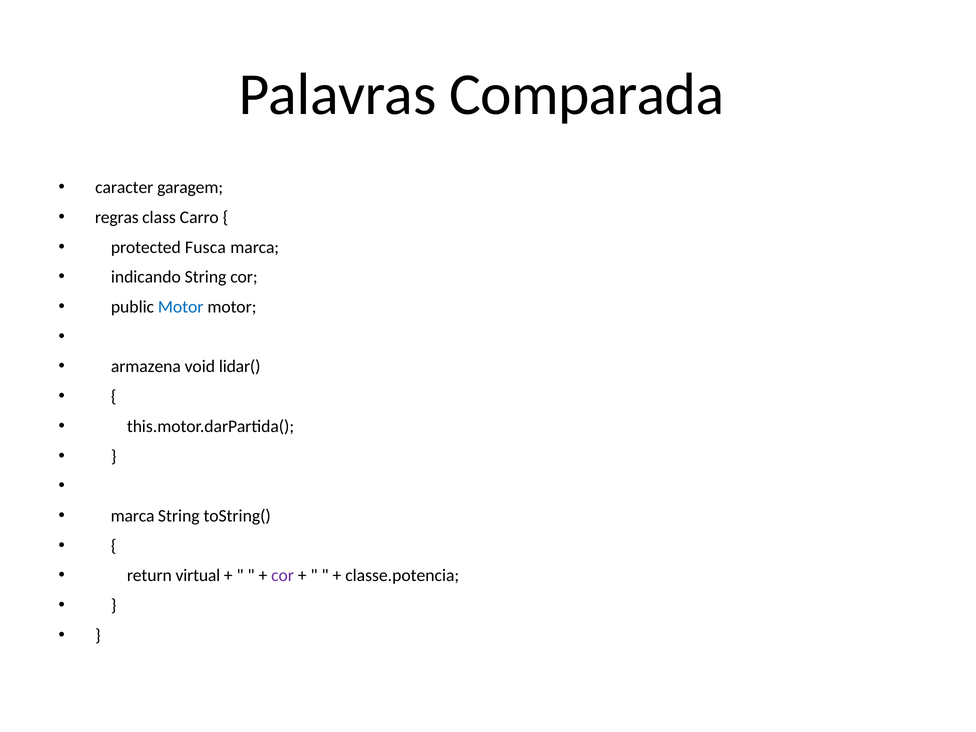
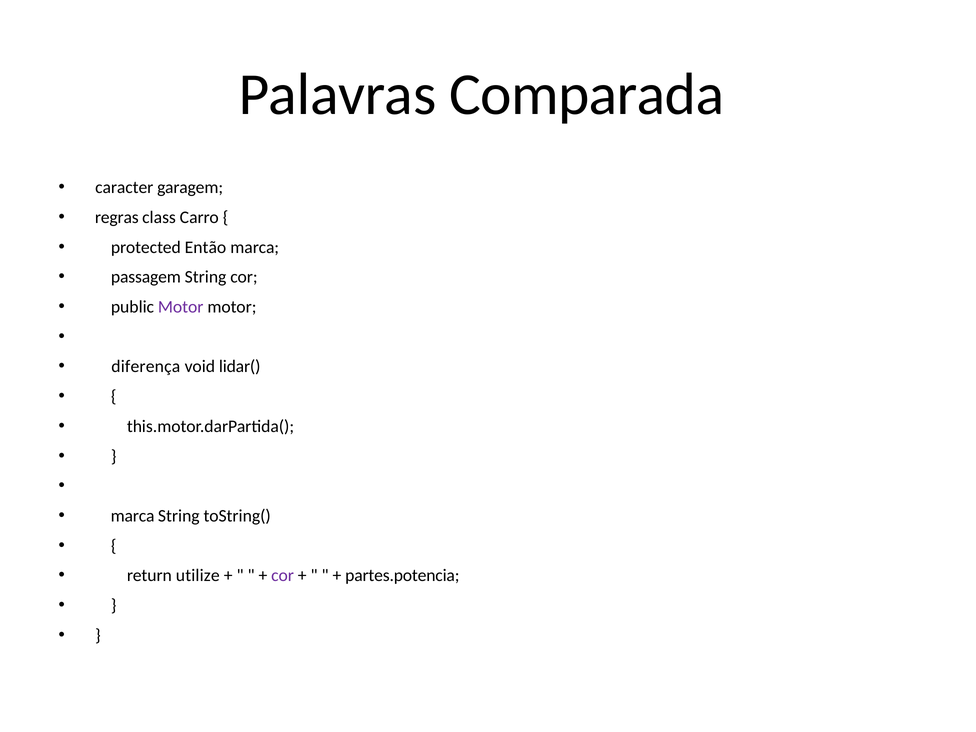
Fusca: Fusca -> Então
indicando: indicando -> passagem
Motor at (181, 307) colour: blue -> purple
armazena: armazena -> diferença
virtual: virtual -> utilize
classe.potencia: classe.potencia -> partes.potencia
